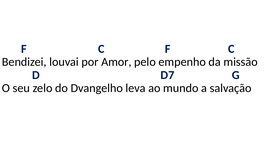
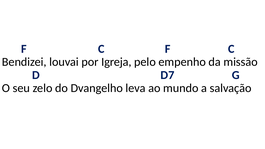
Amor: Amor -> Igreja
